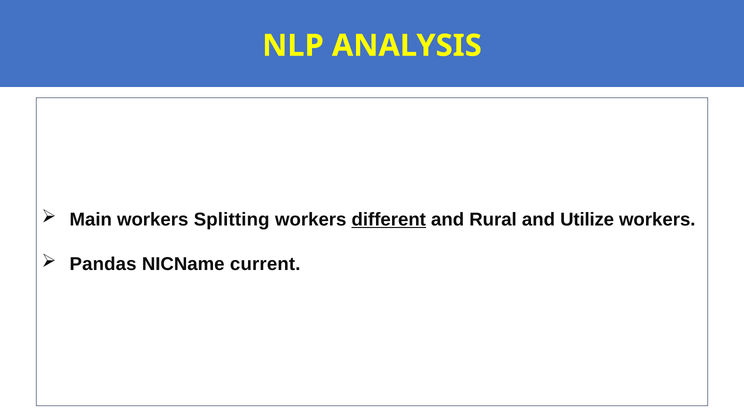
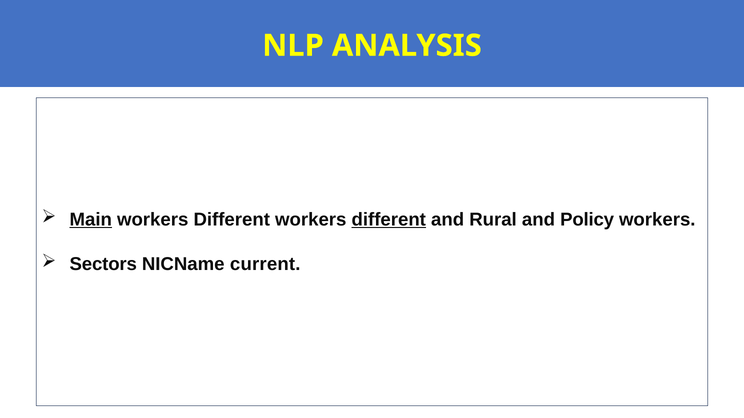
Main underline: none -> present
Splitting at (232, 220): Splitting -> Different
Utilize: Utilize -> Policy
Pandas: Pandas -> Sectors
